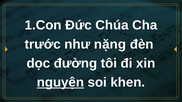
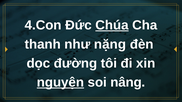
1.Con: 1.Con -> 4.Con
Chúa underline: none -> present
trước: trước -> thanh
khen: khen -> nâng
